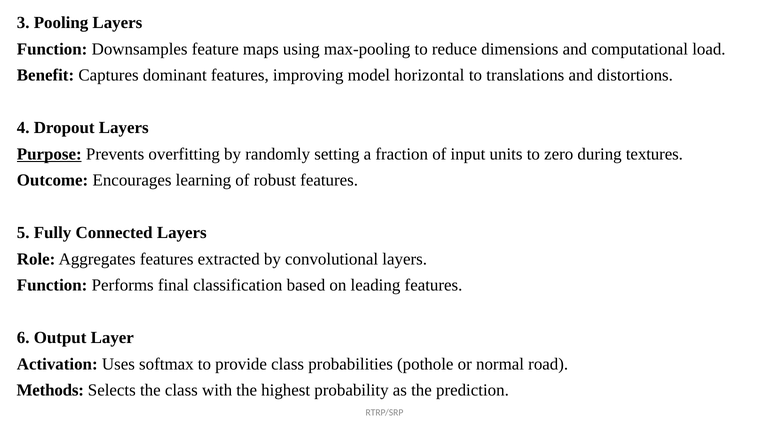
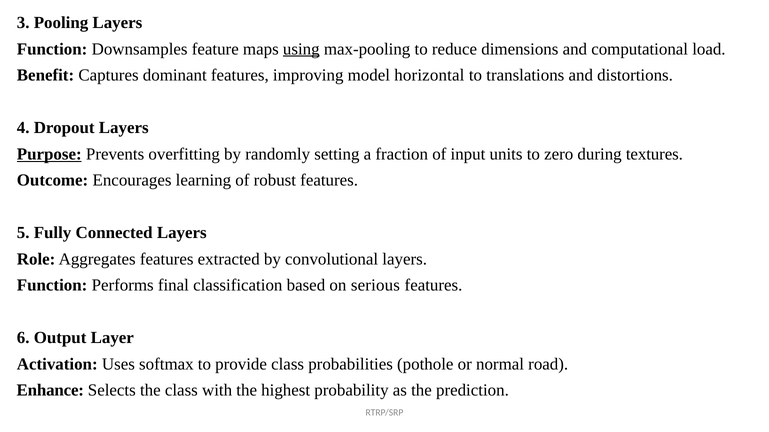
using underline: none -> present
leading: leading -> serious
Methods: Methods -> Enhance
